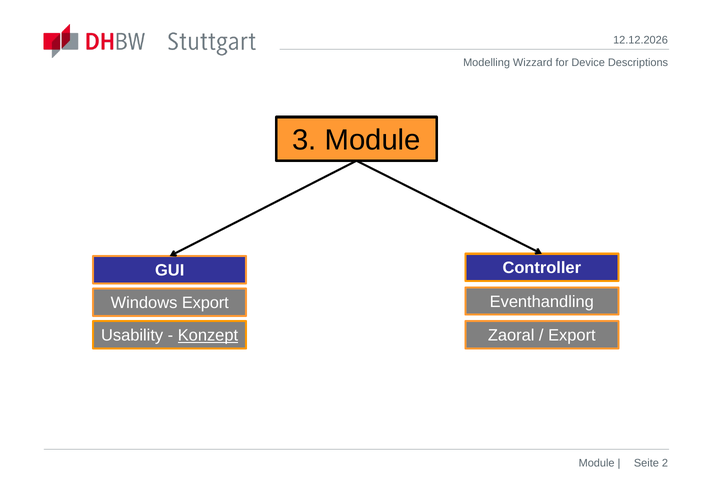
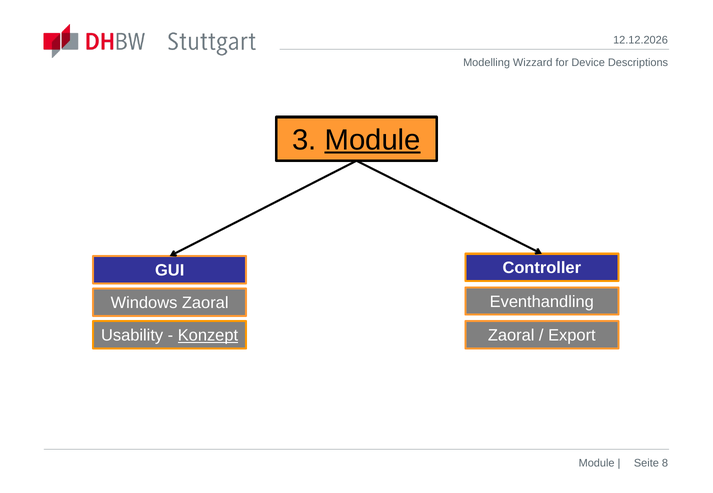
Module at (373, 140) underline: none -> present
Windows Export: Export -> Zaoral
2: 2 -> 8
